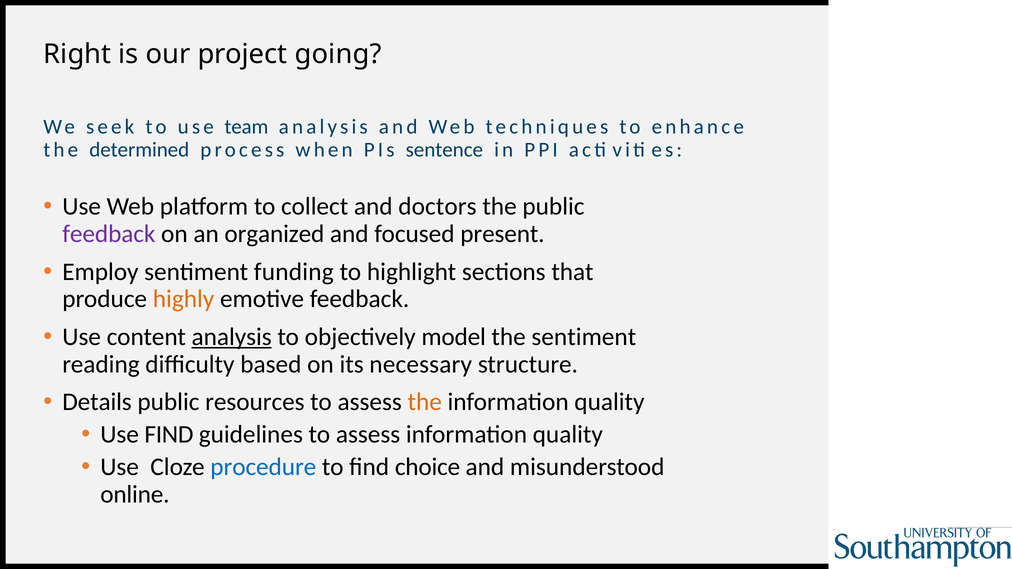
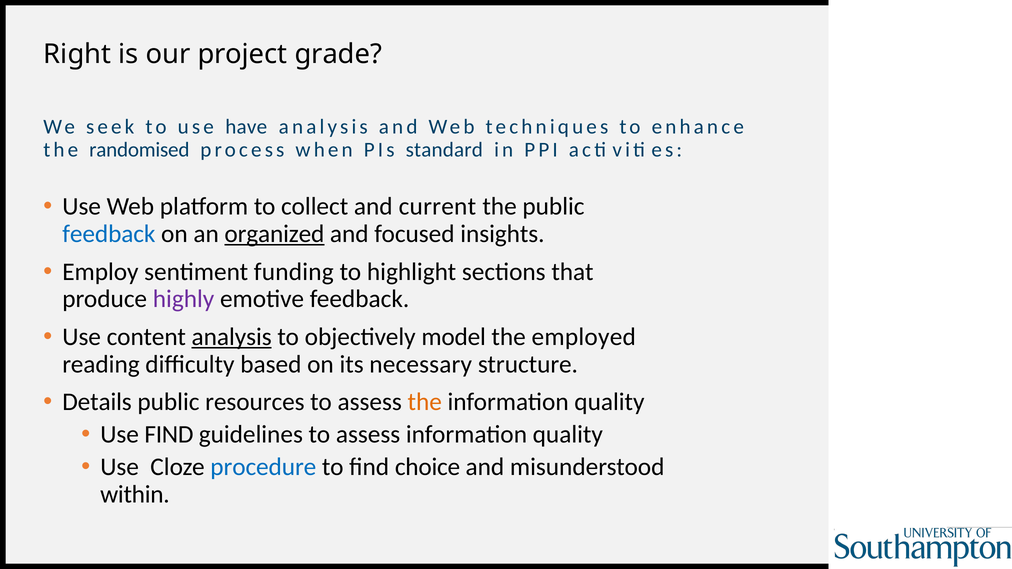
going: going -> grade
team: team -> have
determined: determined -> randomised
sentence: sentence -> standard
doctors: doctors -> current
feedback at (109, 234) colour: purple -> blue
organized underline: none -> present
present: present -> insights
highly colour: orange -> purple
the sentiment: sentiment -> employed
online: online -> within
